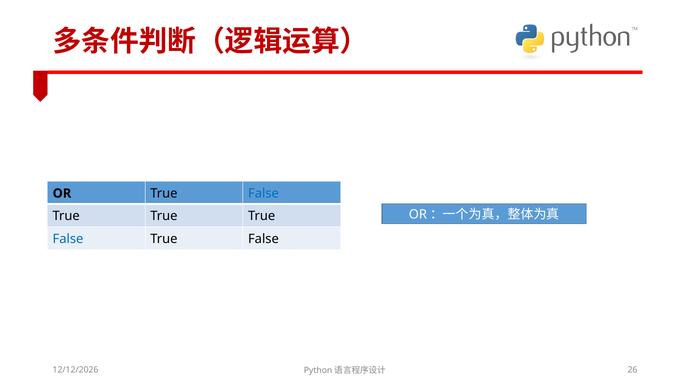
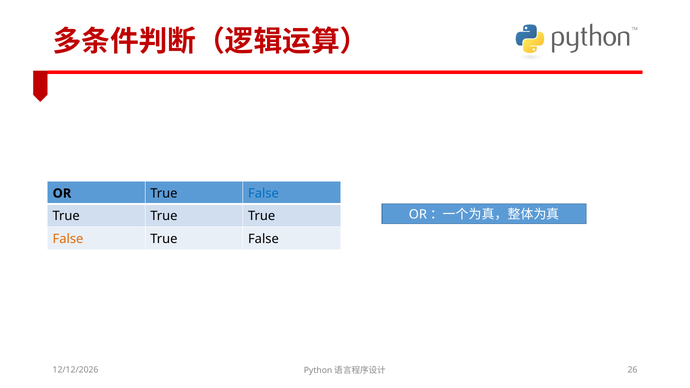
False at (68, 239) colour: blue -> orange
